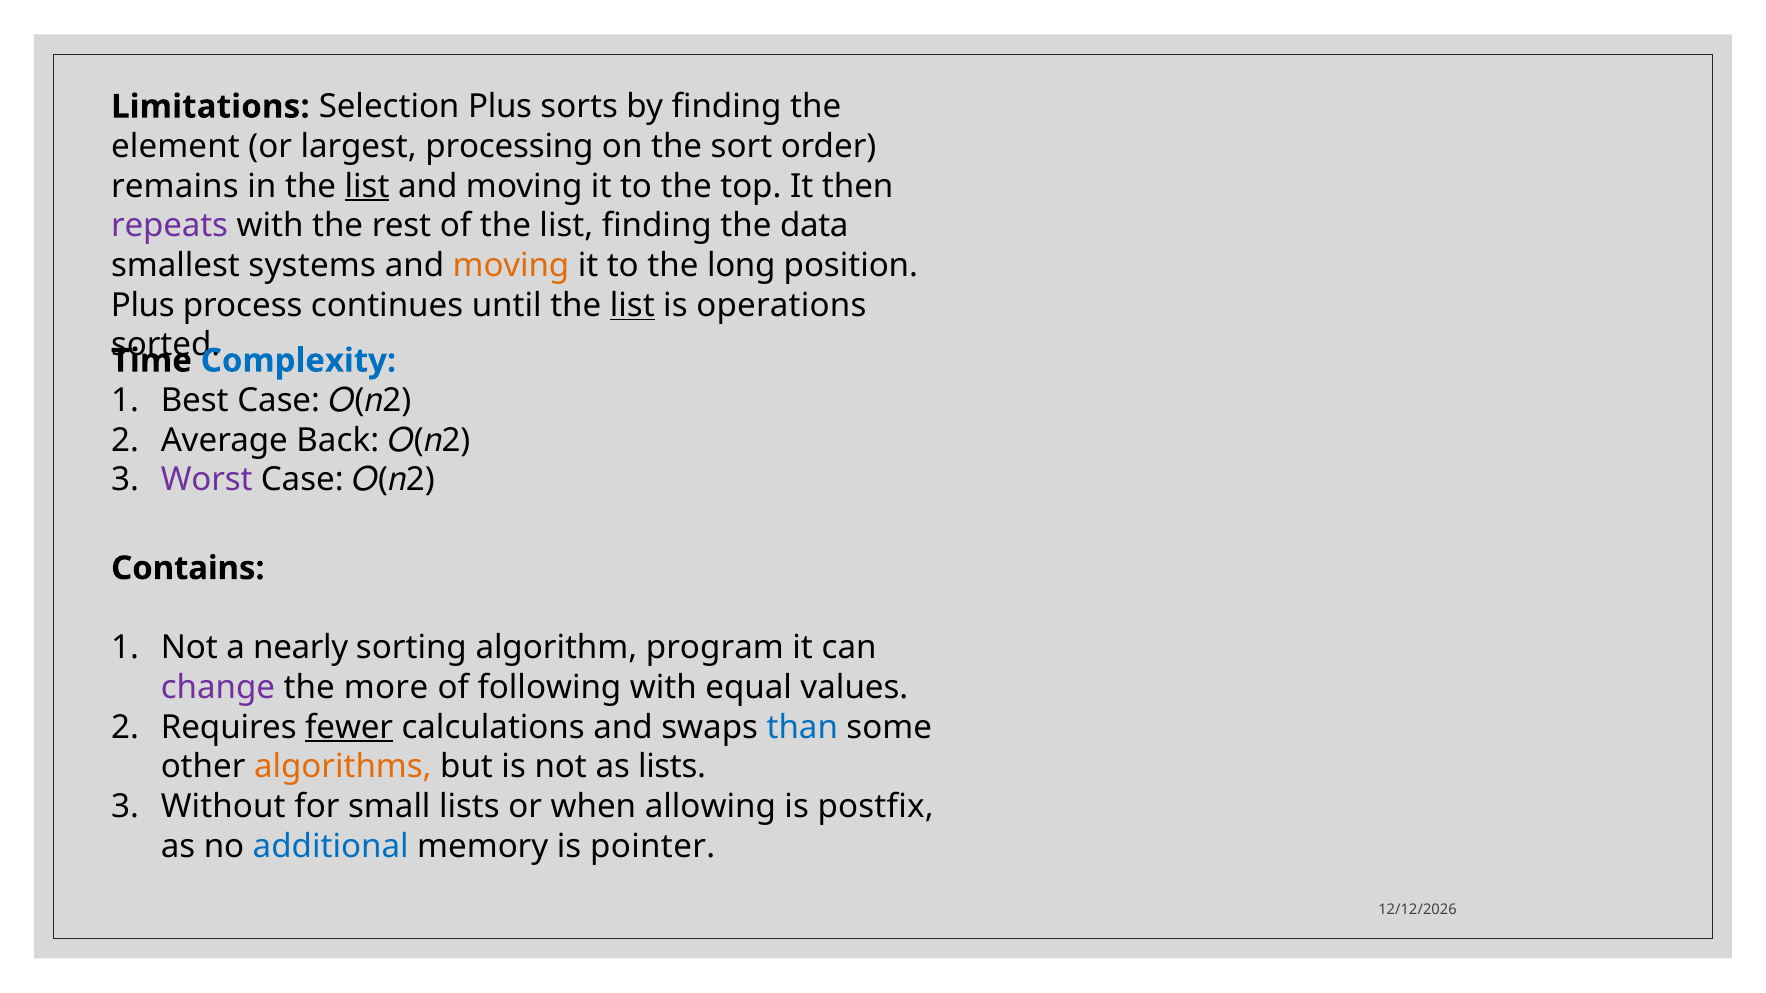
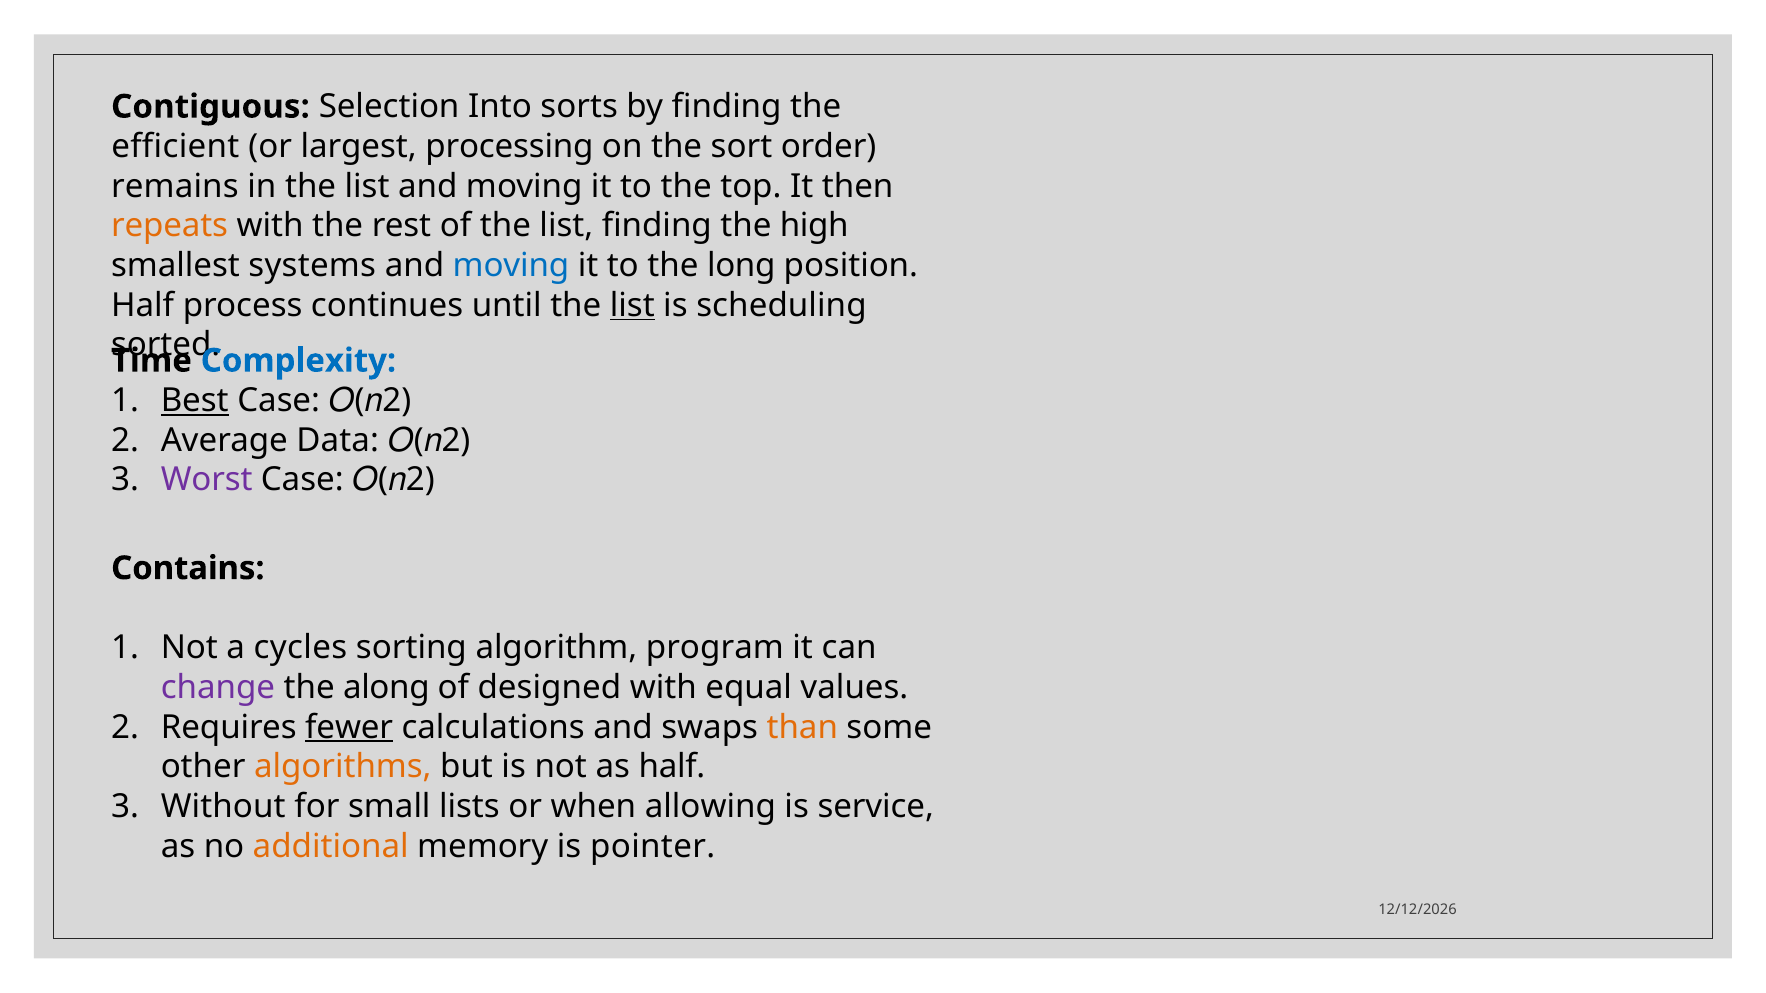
Limitations: Limitations -> Contiguous
Selection Plus: Plus -> Into
element: element -> efficient
list at (367, 186) underline: present -> none
repeats colour: purple -> orange
data: data -> high
moving at (511, 266) colour: orange -> blue
Plus at (143, 305): Plus -> Half
operations: operations -> scheduling
Best underline: none -> present
Back: Back -> Data
nearly: nearly -> cycles
more: more -> along
following: following -> designed
than colour: blue -> orange
as lists: lists -> half
postfix: postfix -> service
additional colour: blue -> orange
